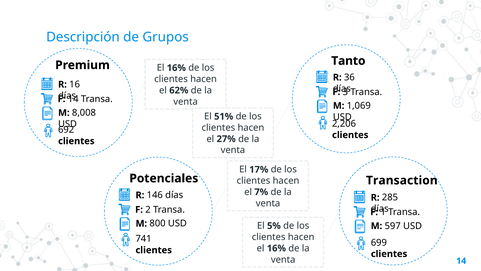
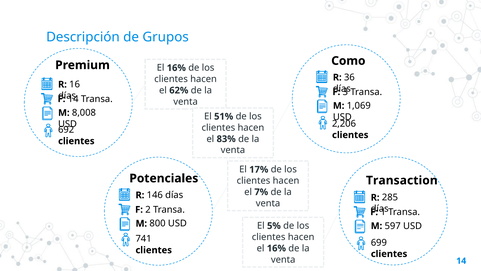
Tanto: Tanto -> Como
27%: 27% -> 83%
